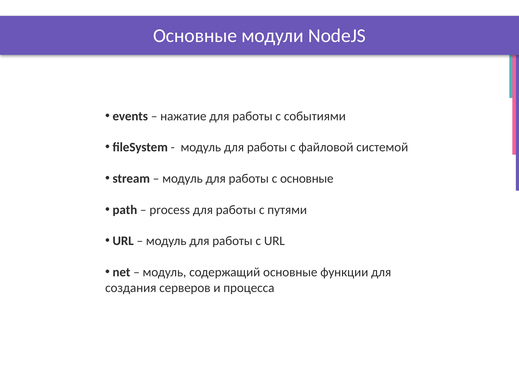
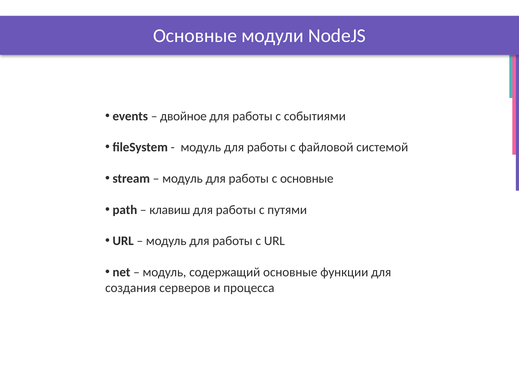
нажатие: нажатие -> двойное
process: process -> клавиш
